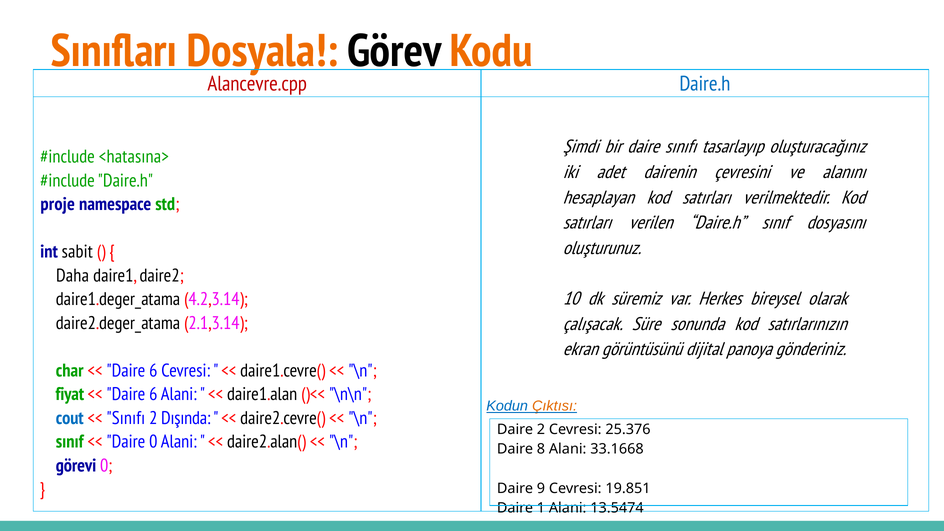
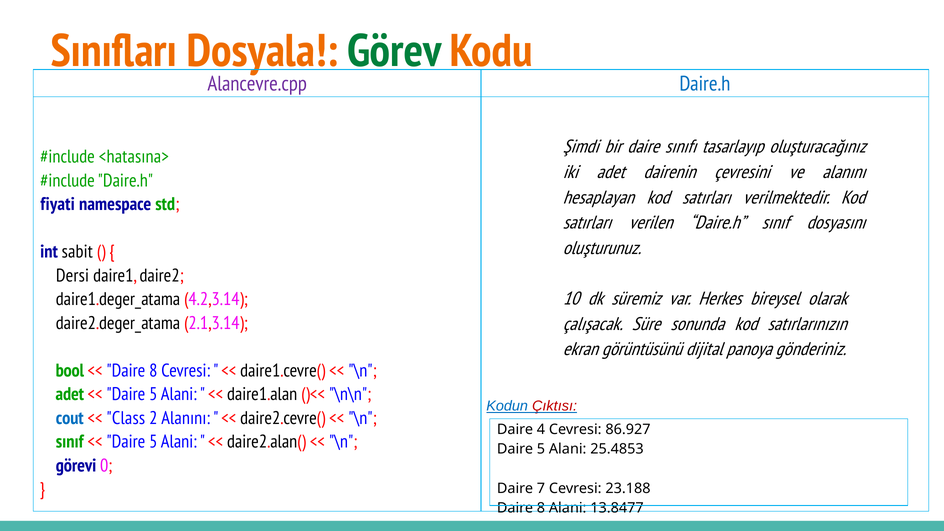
Görev colour: black -> green
Alancevre.cpp colour: red -> purple
proje: proje -> fiyati
Daha: Daha -> Dersi
char: char -> bool
6 at (153, 371): 6 -> 8
fiyat at (70, 394): fiyat -> adet
6 at (153, 394): 6 -> 5
Çıktısı colour: orange -> red
Sınıfı at (126, 418): Sınıfı -> Class
2 Dışında: Dışında -> Alanını
Daire 2: 2 -> 4
25.376: 25.376 -> 86.927
0 at (153, 442): 0 -> 5
8 at (541, 449): 8 -> 5
33.1668: 33.1668 -> 25.4853
9: 9 -> 7
19.851: 19.851 -> 23.188
1 at (541, 508): 1 -> 8
13.5474: 13.5474 -> 13.8477
